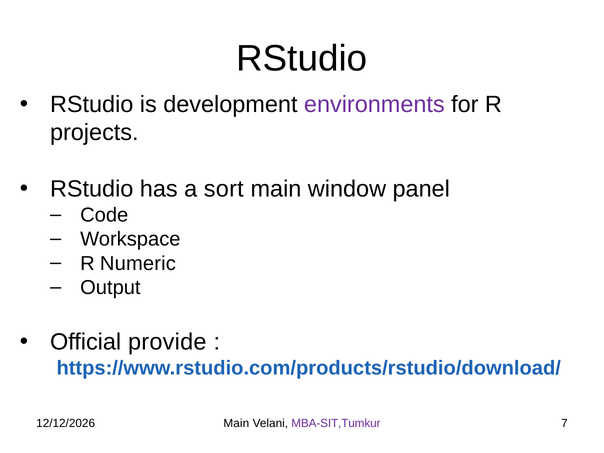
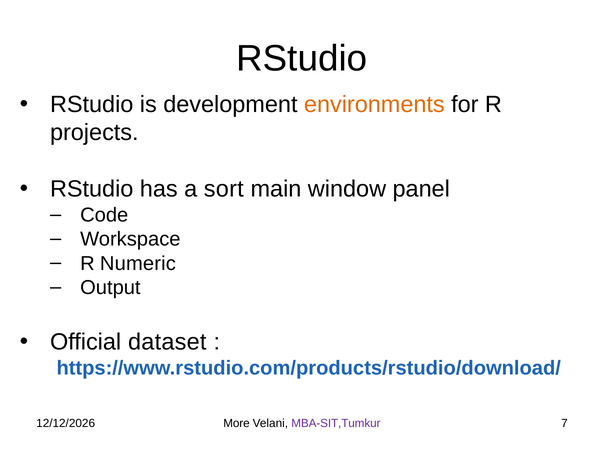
environments colour: purple -> orange
provide: provide -> dataset
Main at (236, 423): Main -> More
